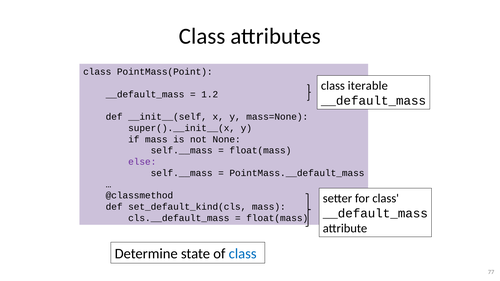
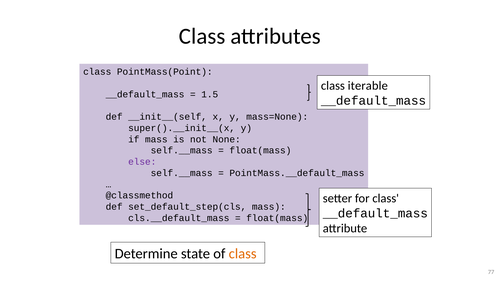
1.2: 1.2 -> 1.5
set_default_kind(cls: set_default_kind(cls -> set_default_step(cls
class at (243, 254) colour: blue -> orange
